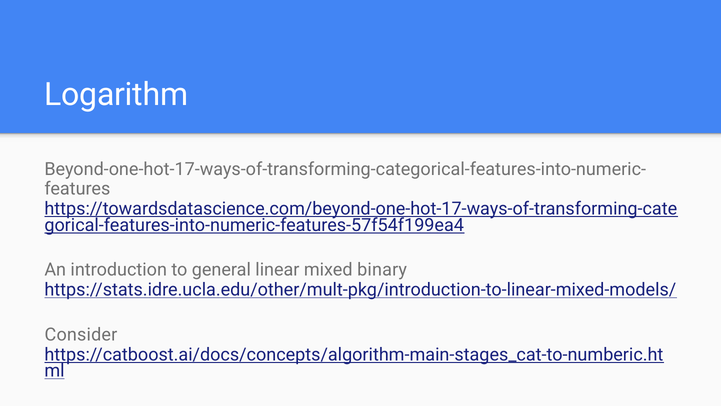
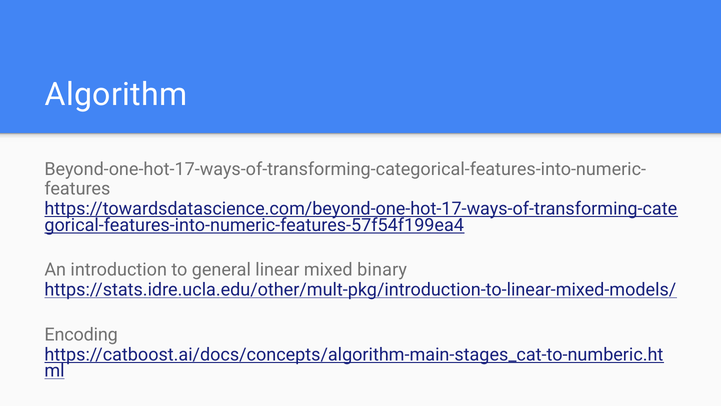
Logarithm: Logarithm -> Algorithm
Consider: Consider -> Encoding
